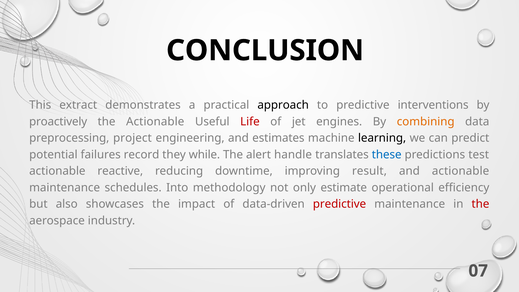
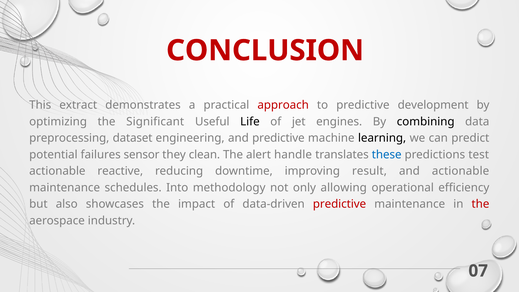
CONCLUSION colour: black -> red
approach colour: black -> red
interventions: interventions -> development
proactively: proactively -> optimizing
the Actionable: Actionable -> Significant
Life colour: red -> black
combining colour: orange -> black
project: project -> dataset
and estimates: estimates -> predictive
record: record -> sensor
while: while -> clean
estimate: estimate -> allowing
